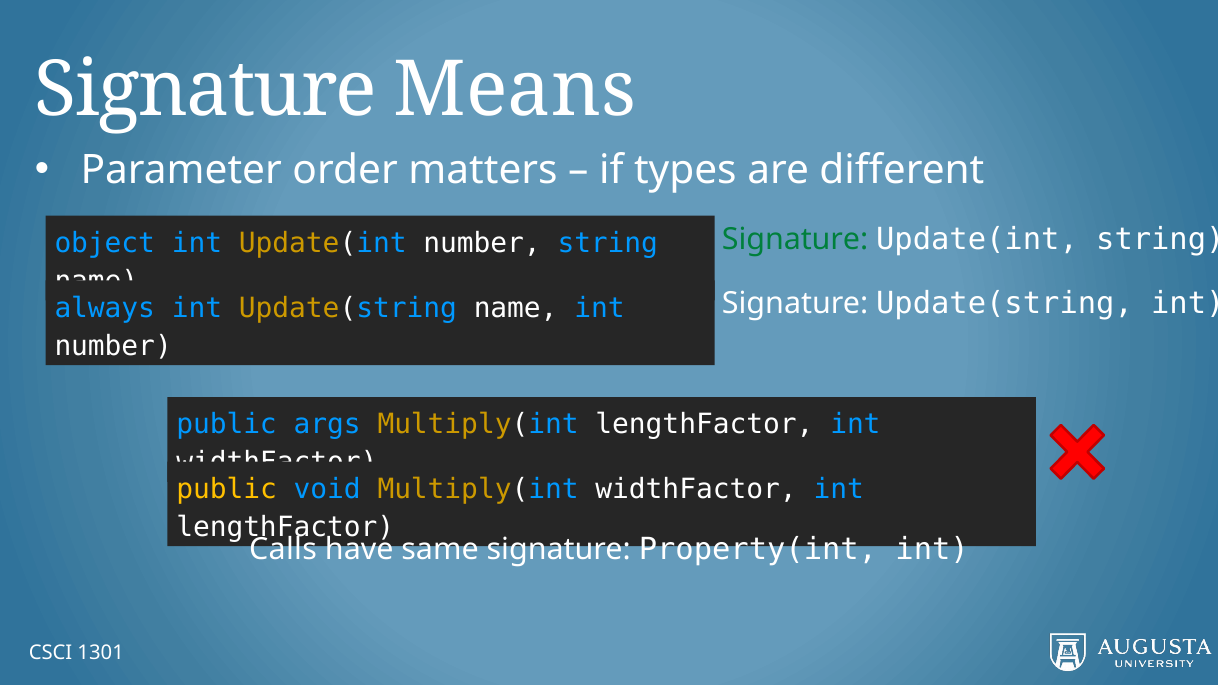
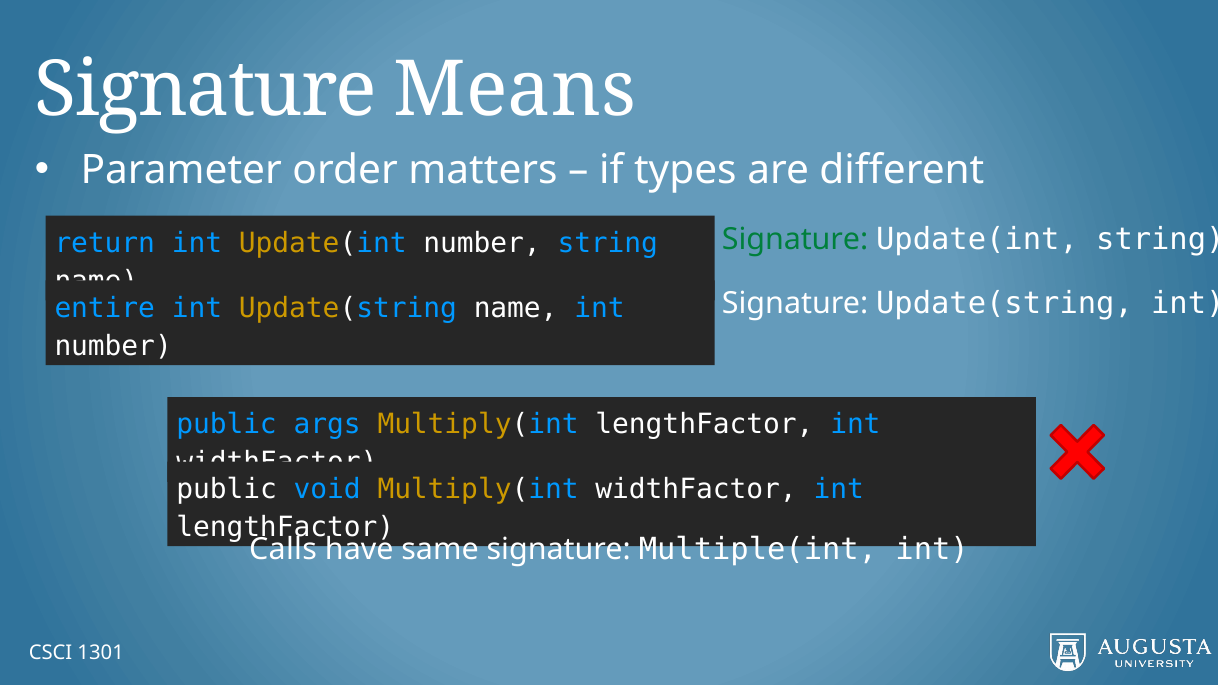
object: object -> return
always: always -> entire
public at (227, 489) colour: yellow -> white
Property(int: Property(int -> Multiple(int
